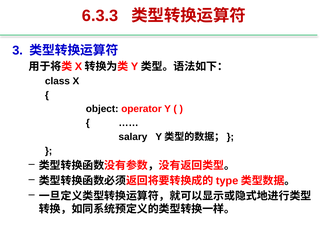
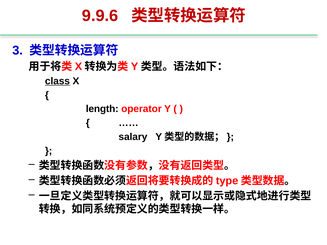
6.3.3: 6.3.3 -> 9.9.6
class underline: none -> present
object: object -> length
